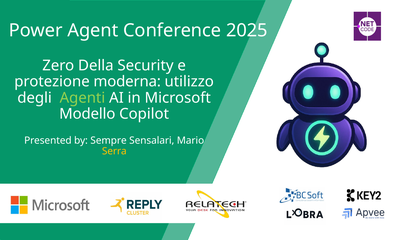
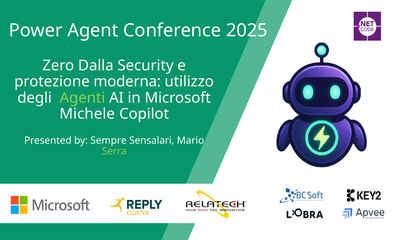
Della: Della -> Dalla
Modello: Modello -> Michele
Serra colour: yellow -> light green
